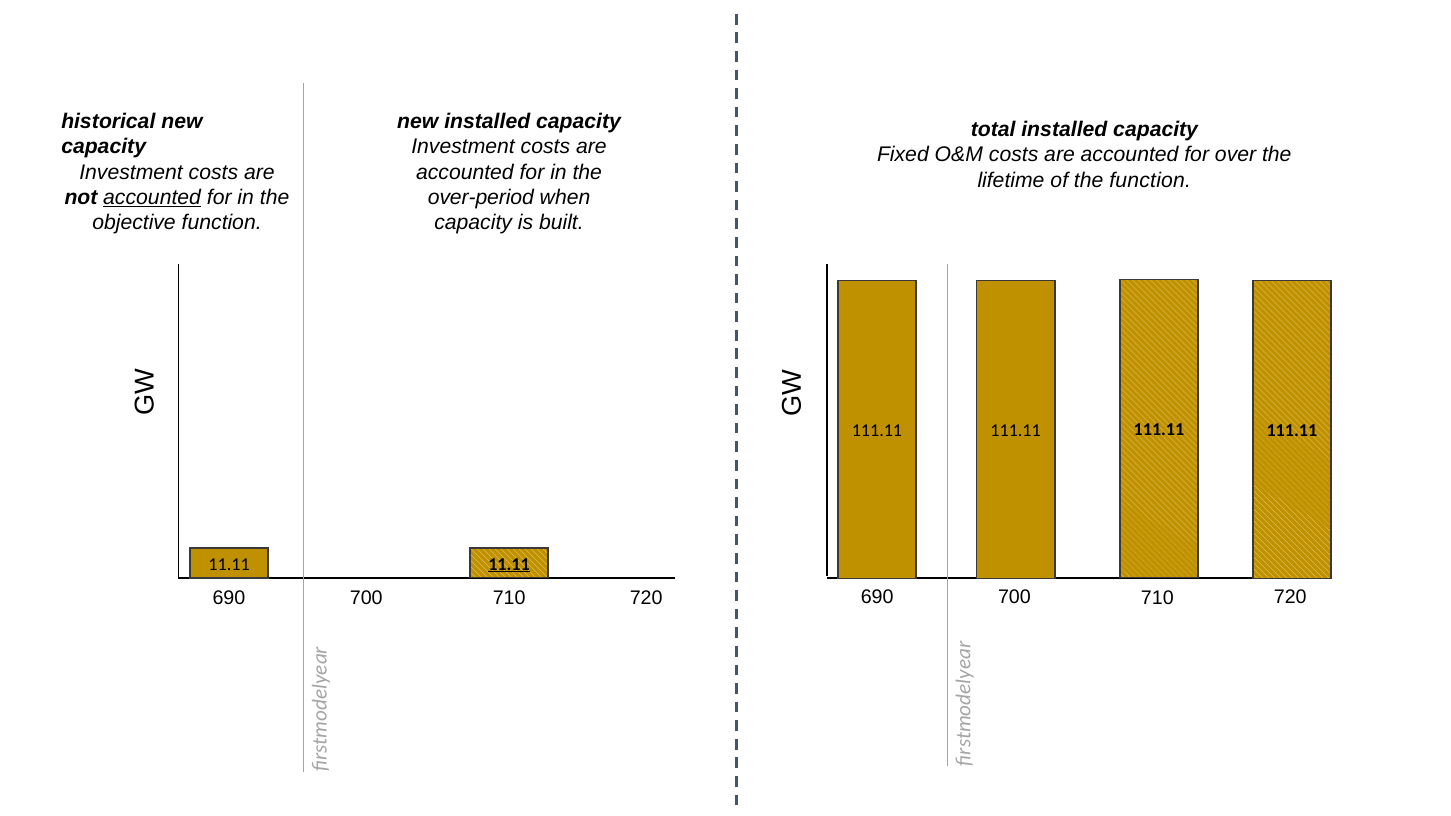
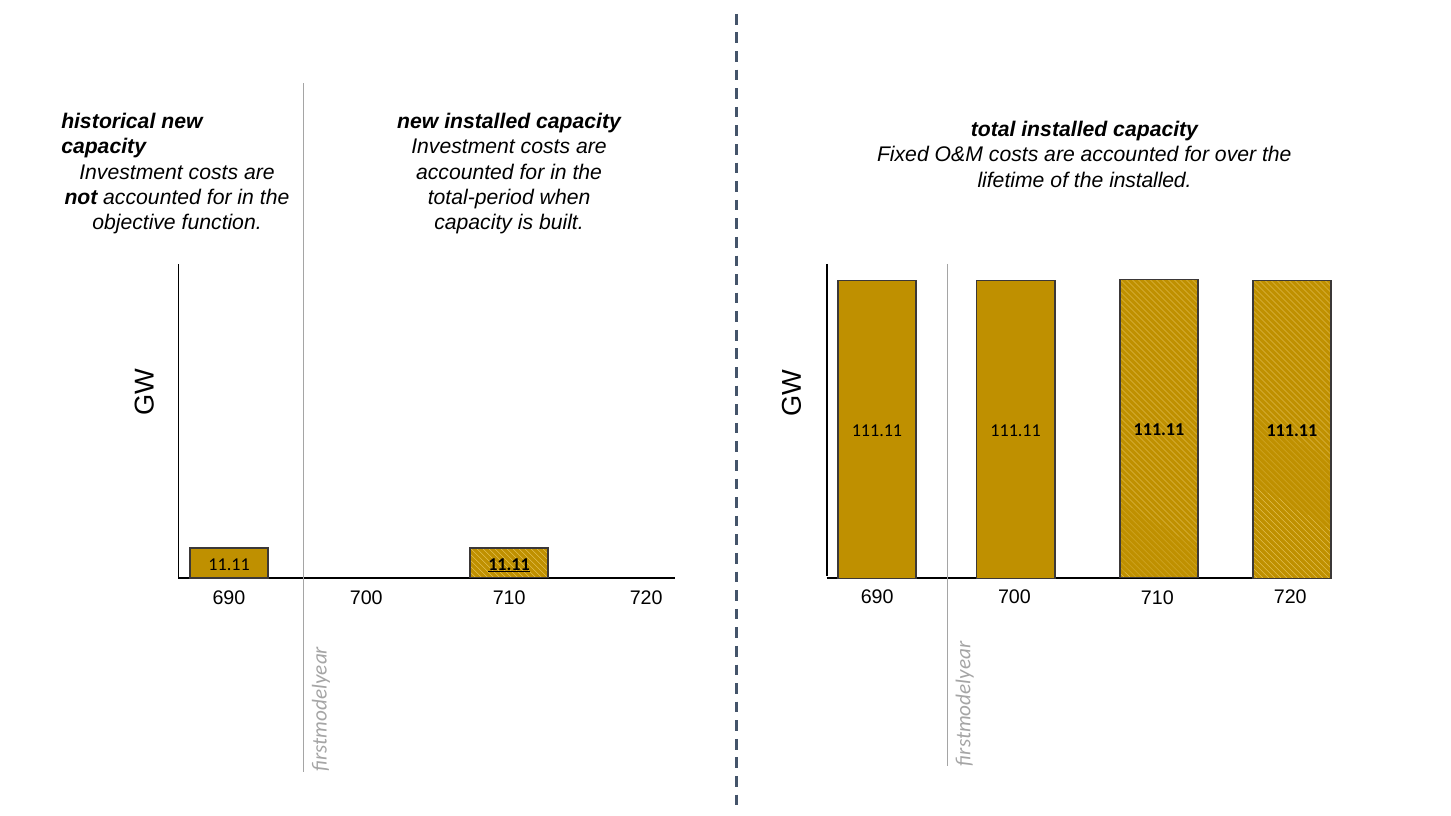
the function: function -> installed
accounted at (152, 198) underline: present -> none
over-period: over-period -> total-period
